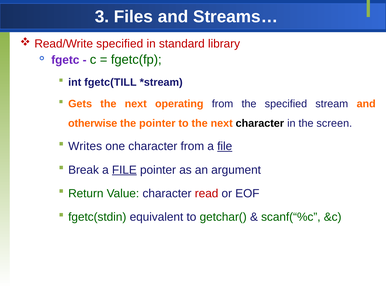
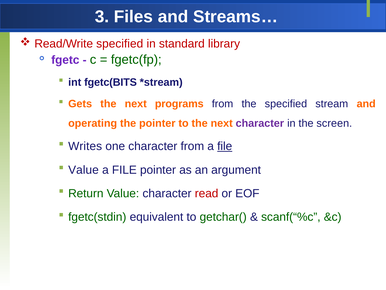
fgetc(TILL: fgetc(TILL -> fgetc(BITS
operating: operating -> programs
otherwise: otherwise -> operating
character at (260, 123) colour: black -> purple
Break at (84, 170): Break -> Value
FILE at (124, 170) underline: present -> none
